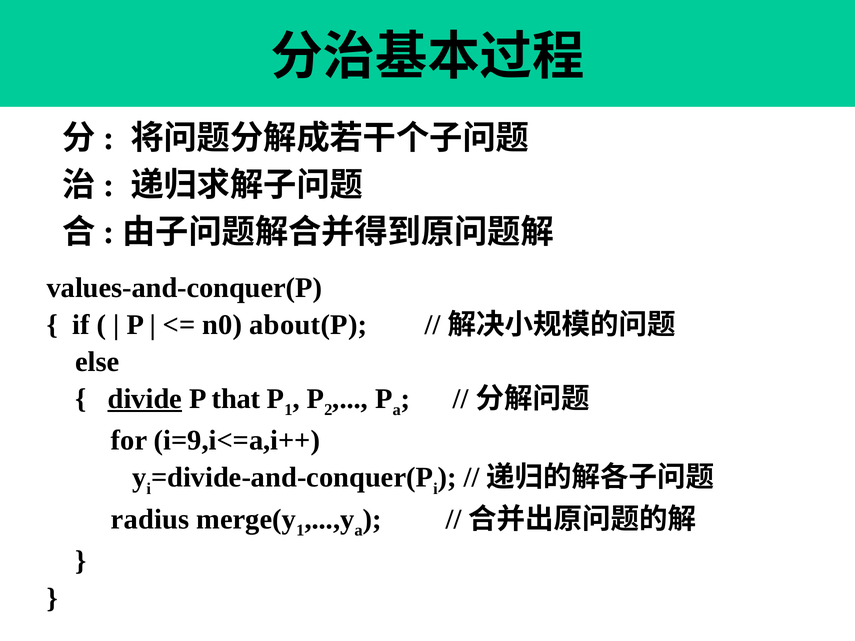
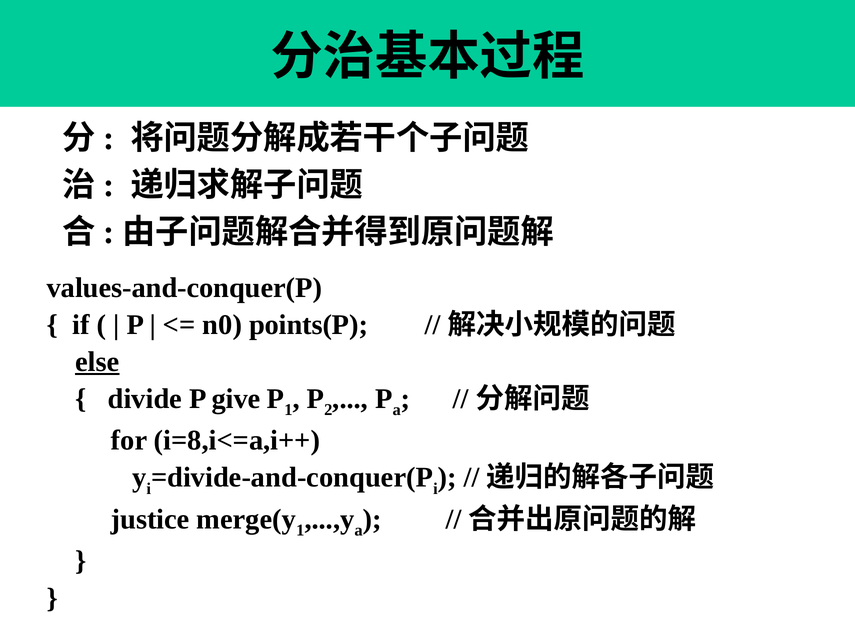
about(P: about(P -> points(P
else underline: none -> present
divide underline: present -> none
that: that -> give
i=9,i<=a,i++: i=9,i<=a,i++ -> i=8,i<=a,i++
radius: radius -> justice
